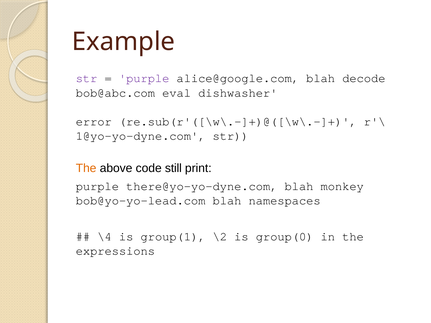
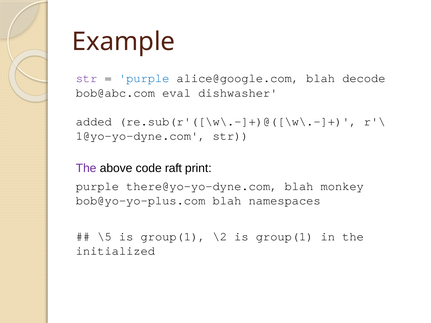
purple at (144, 78) colour: purple -> blue
error: error -> added
The at (86, 168) colour: orange -> purple
still: still -> raft
bob@yo-yo-lead.com: bob@yo-yo-lead.com -> bob@yo-yo-plus.com
\4: \4 -> \5
\2 is group(0: group(0 -> group(1
expressions: expressions -> initialized
